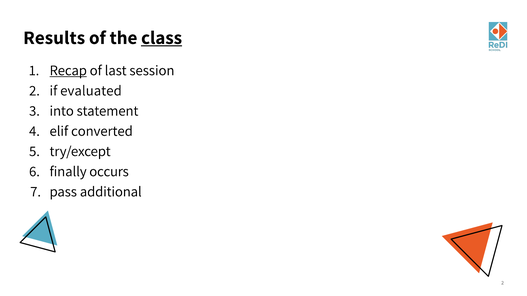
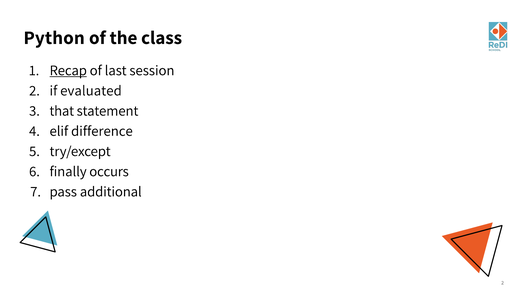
Results: Results -> Python
class underline: present -> none
into: into -> that
converted: converted -> difference
